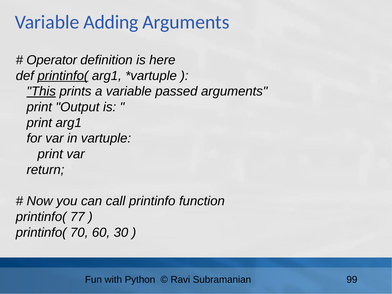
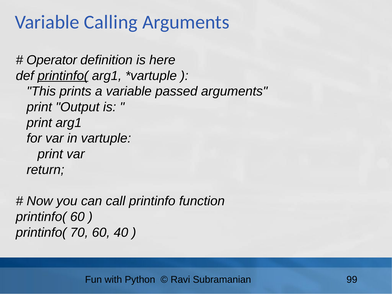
Adding: Adding -> Calling
This underline: present -> none
printinfo( 77: 77 -> 60
30: 30 -> 40
